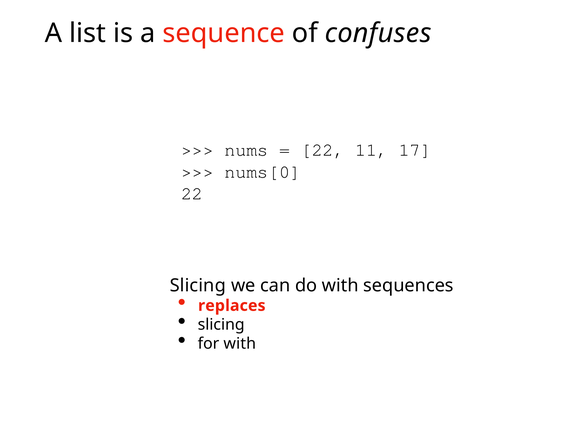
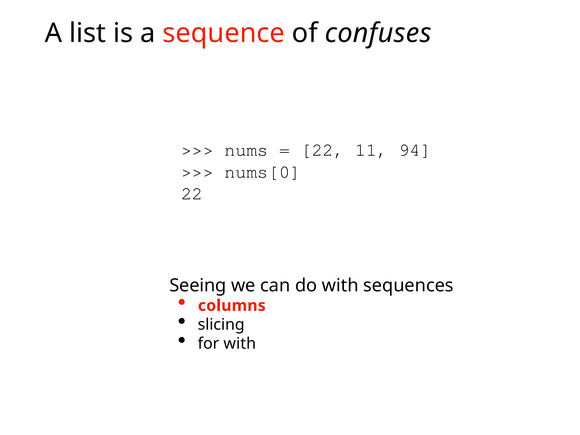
17: 17 -> 94
Slicing at (198, 285): Slicing -> Seeing
replaces: replaces -> columns
